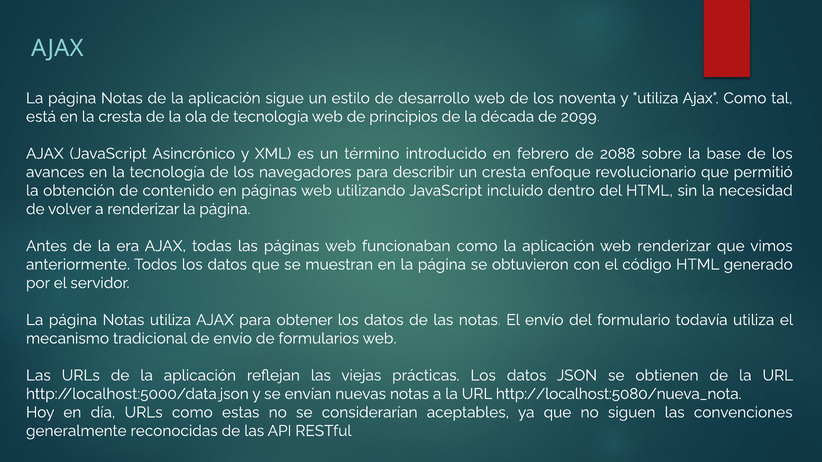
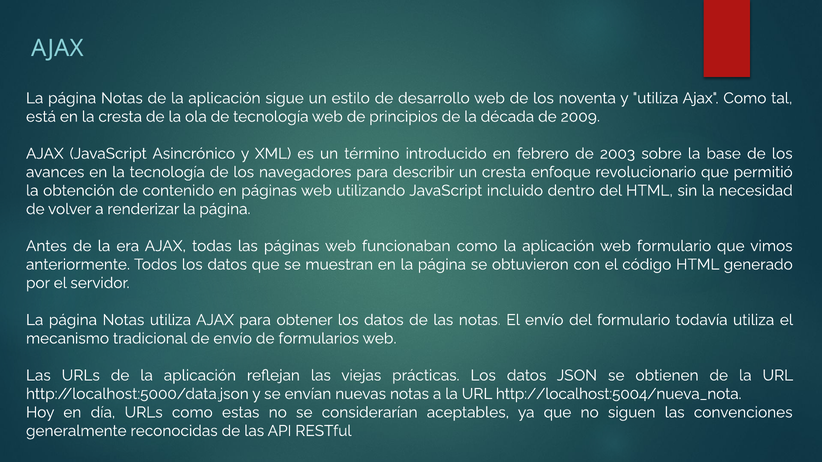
2099: 2099 -> 2009
2088: 2088 -> 2003
web renderizar: renderizar -> formulario
http://localhost:5080/nueva_nota: http://localhost:5080/nueva_nota -> http://localhost:5004/nueva_nota
